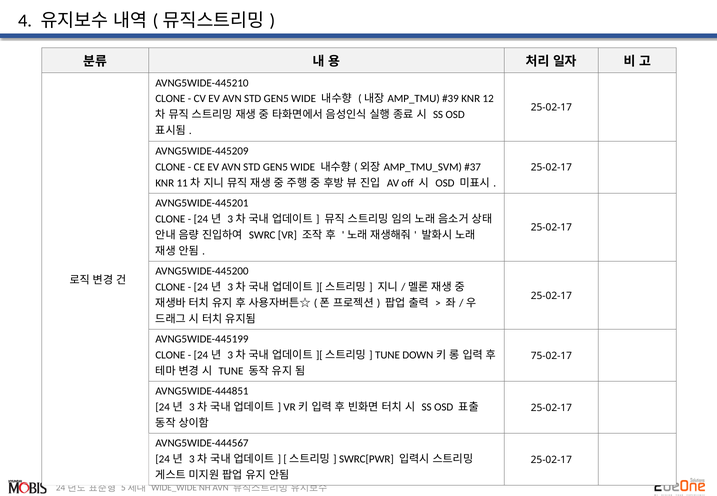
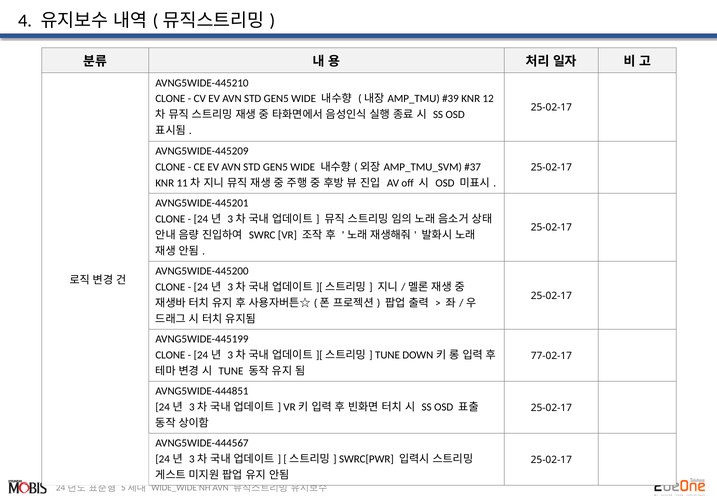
75-02-17: 75-02-17 -> 77-02-17
